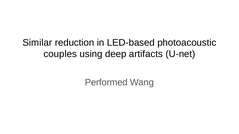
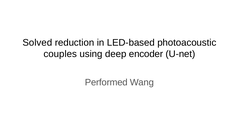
Similar: Similar -> Solved
artifacts: artifacts -> encoder
